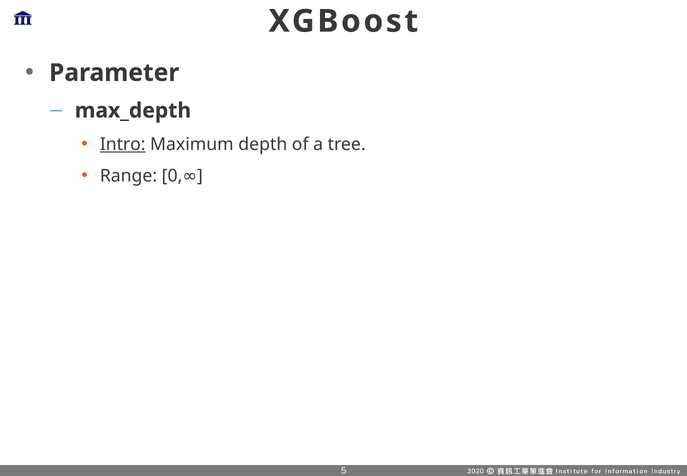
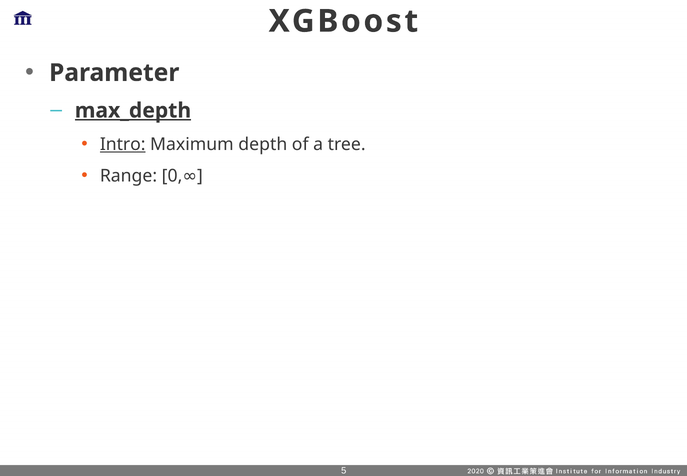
max_depth underline: none -> present
